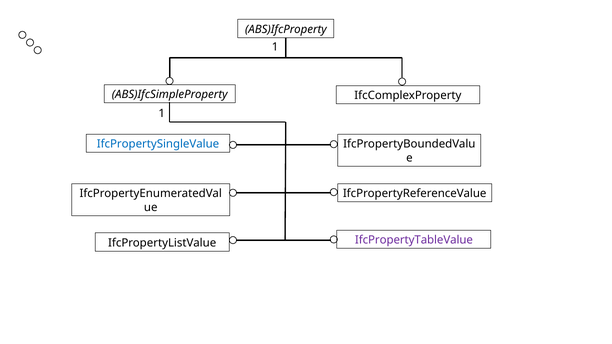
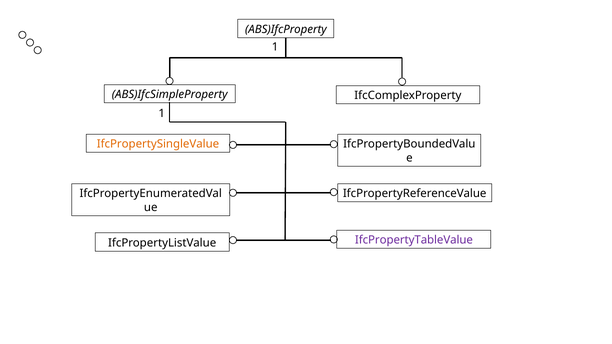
IfcPropertySingleValue colour: blue -> orange
